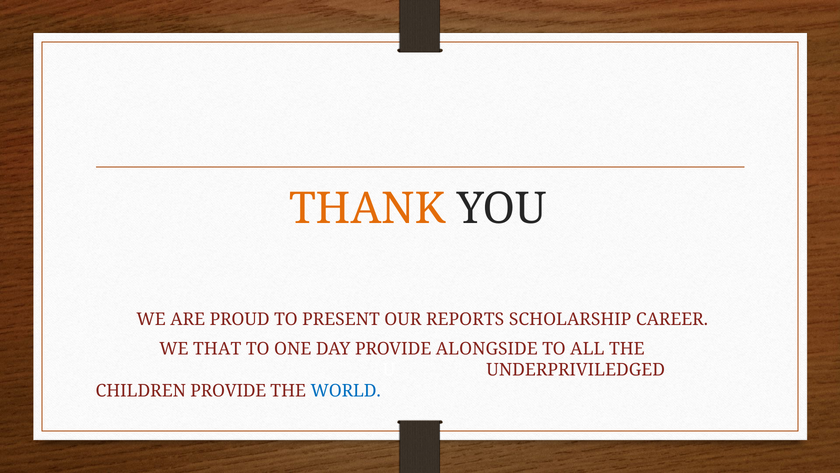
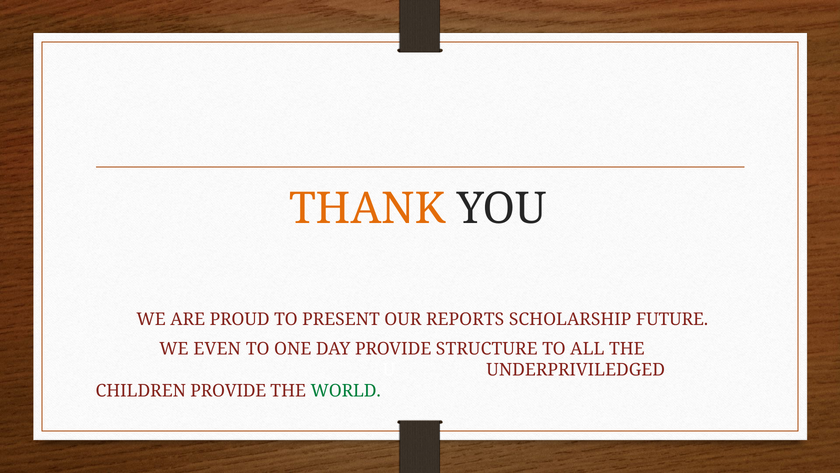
CAREER: CAREER -> FUTURE
THAT: THAT -> EVEN
ALONGSIDE: ALONGSIDE -> STRUCTURE
WORLD colour: blue -> green
